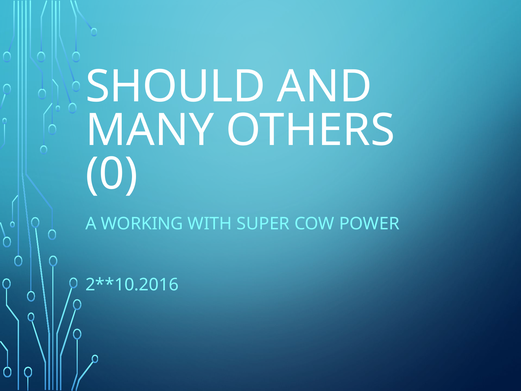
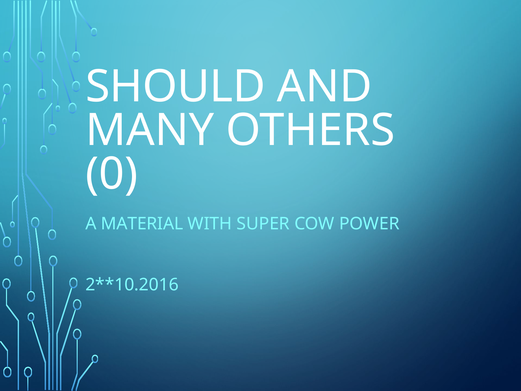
WORKING: WORKING -> MATERIAL
